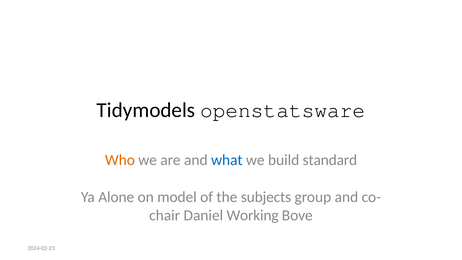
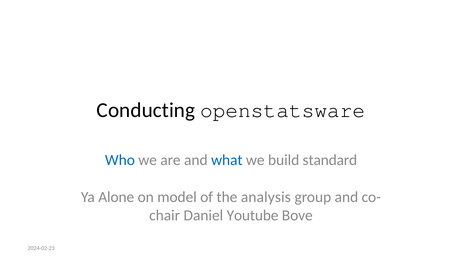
Tidymodels: Tidymodels -> Conducting
Who colour: orange -> blue
subjects: subjects -> analysis
Working: Working -> Youtube
